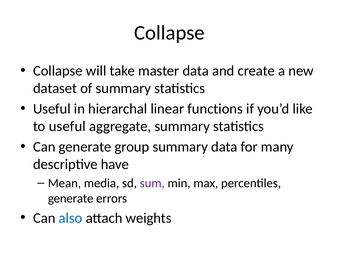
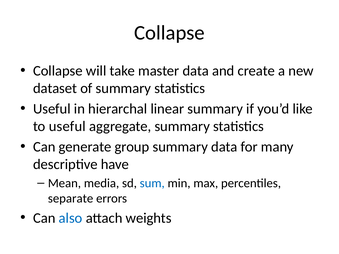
linear functions: functions -> summary
sum colour: purple -> blue
generate at (71, 199): generate -> separate
